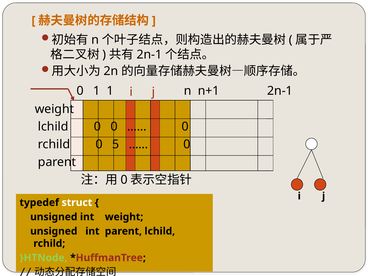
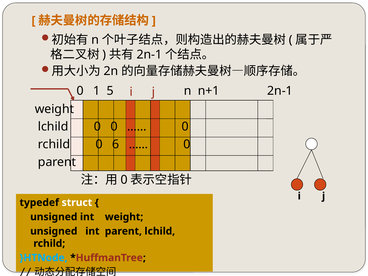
1 1: 1 -> 5
5: 5 -> 6
}HTNode colour: light green -> light blue
